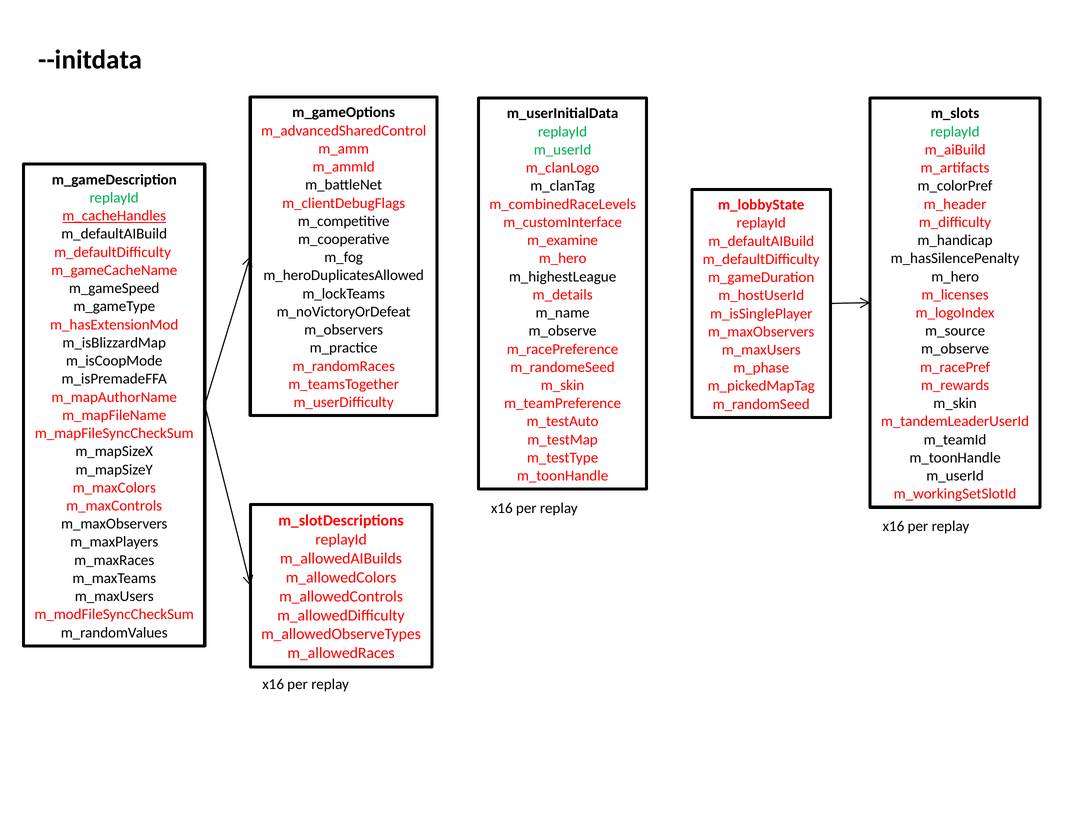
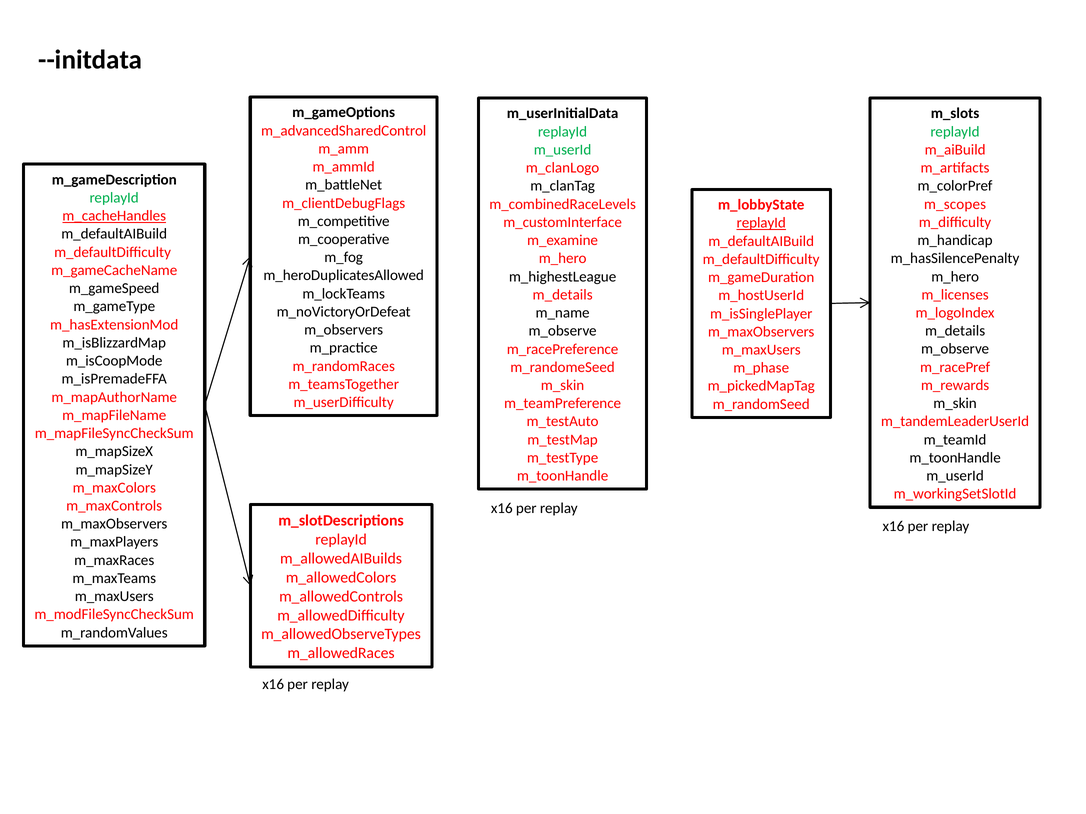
m_header: m_header -> m_scopes
replayId at (761, 223) underline: none -> present
m_source at (955, 331): m_source -> m_details
